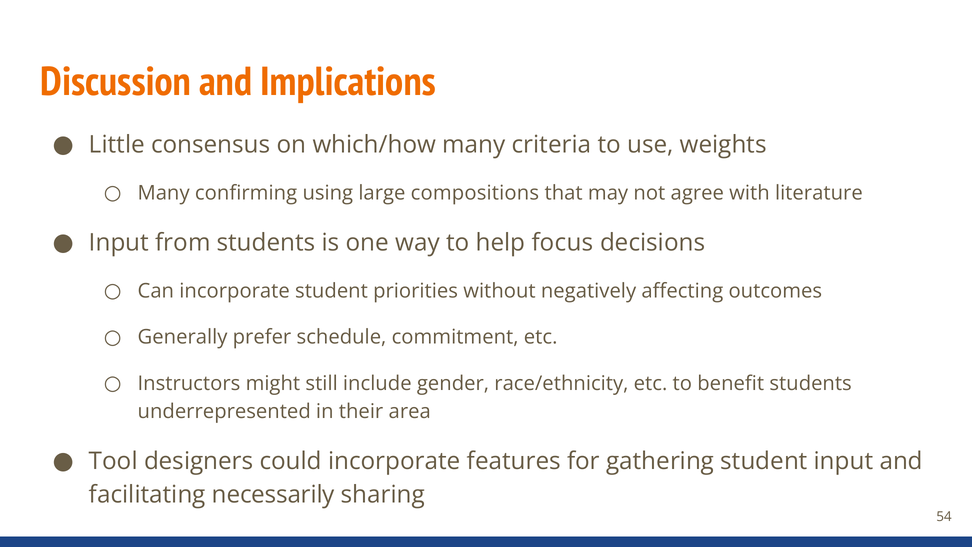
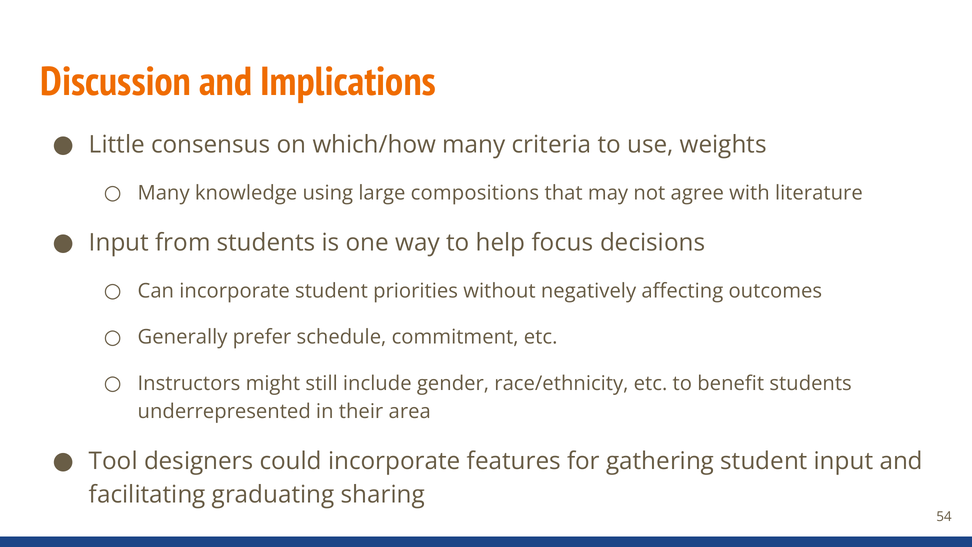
confirming: confirming -> knowledge
necessarily: necessarily -> graduating
